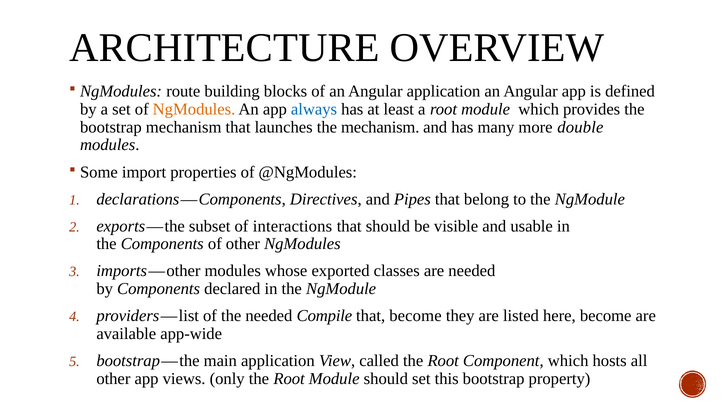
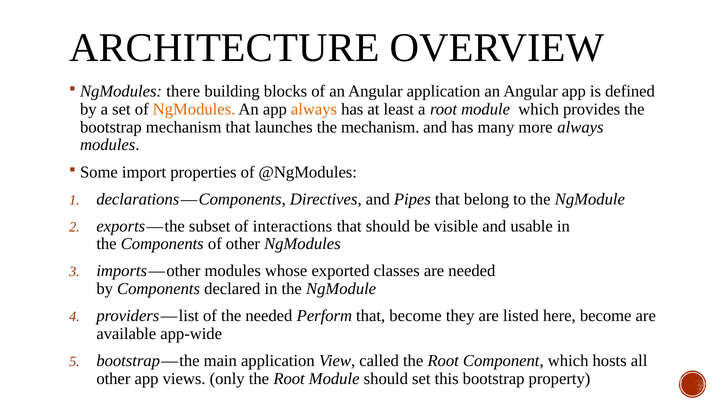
route: route -> there
always at (314, 109) colour: blue -> orange
more double: double -> always
Compile: Compile -> Perform
